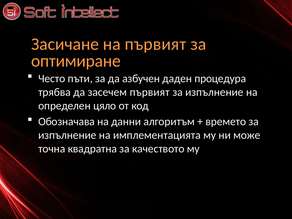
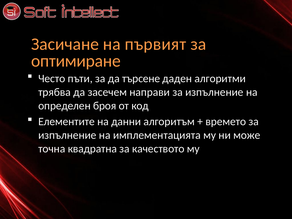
азбучен: азбучен -> търсене
процедура: процедура -> алгоритми
засечем първият: първият -> направи
цяло: цяло -> броя
Обозначава: Обозначава -> Елементите
